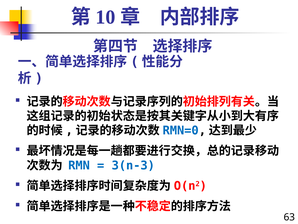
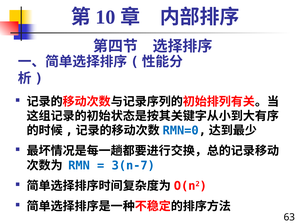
3(n-3: 3(n-3 -> 3(n-7
